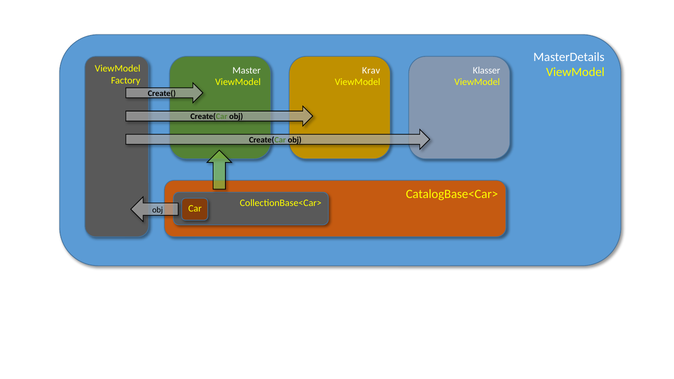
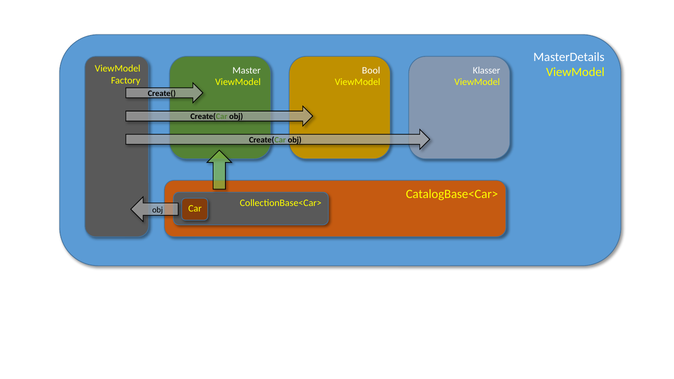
Krav: Krav -> Bool
